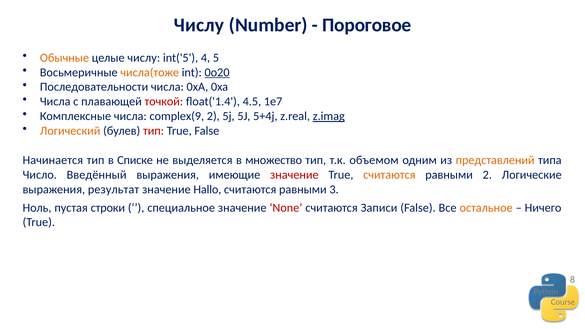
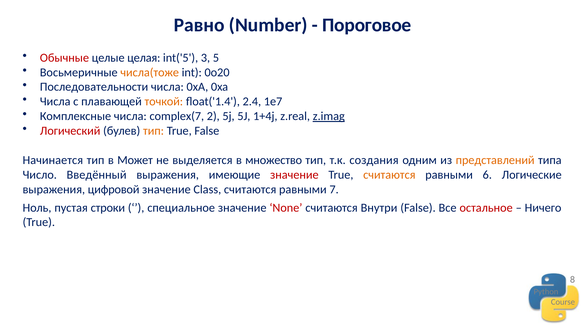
Числу at (199, 25): Числу -> Равно
Обычные colour: orange -> red
целые числу: числу -> целая
4: 4 -> 3
0o20 underline: present -> none
точкой colour: red -> orange
4.5: 4.5 -> 2.4
complex(9: complex(9 -> complex(7
5+4j: 5+4j -> 1+4j
Логический colour: orange -> red
тип at (154, 131) colour: red -> orange
Списке: Списке -> Может
объемом: объемом -> создания
равными 2: 2 -> 6
результат: результат -> цифровой
Hallo: Hallo -> Class
3: 3 -> 7
Записи: Записи -> Внутри
остальное colour: orange -> red
